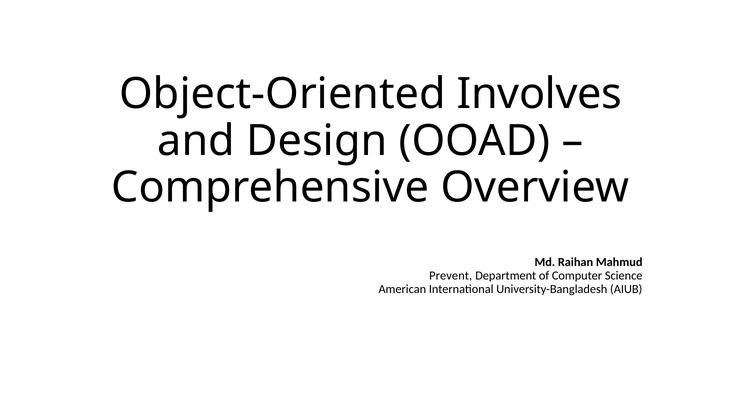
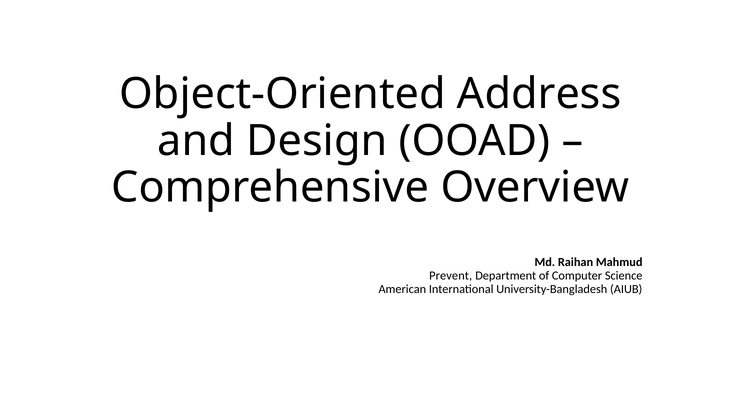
Involves: Involves -> Address
